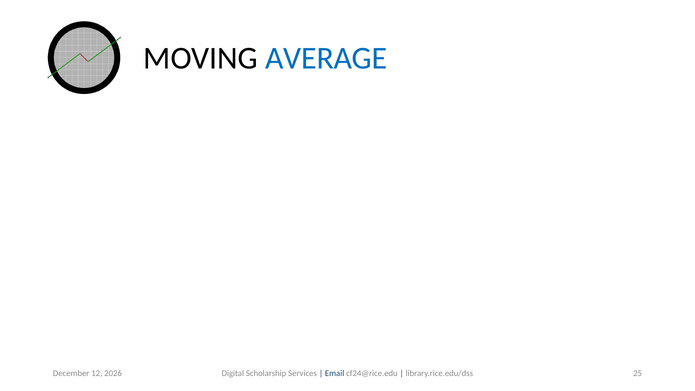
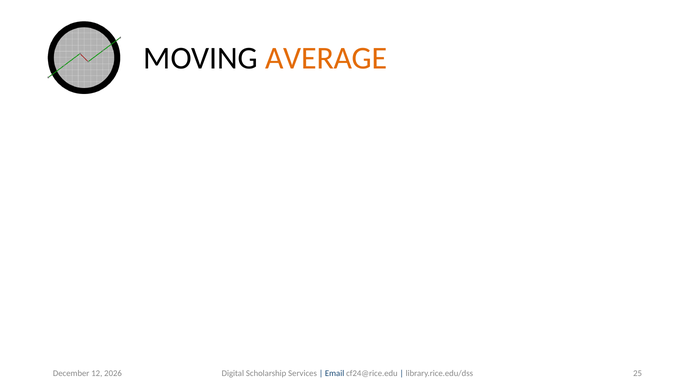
AVERAGE colour: blue -> orange
